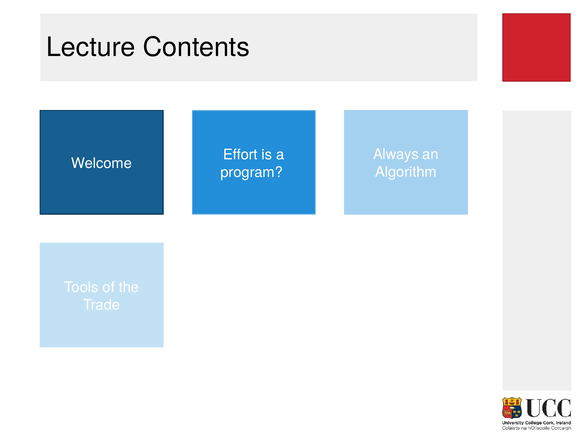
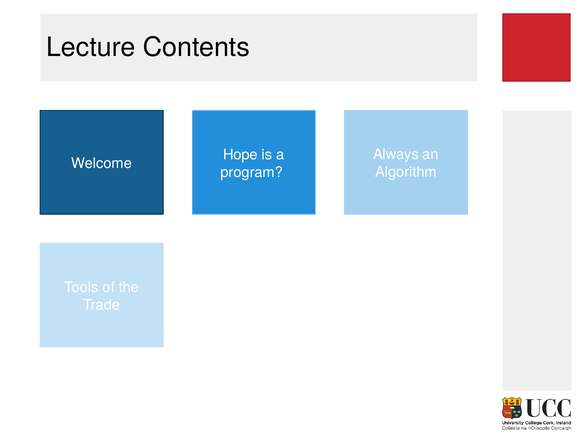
Effort: Effort -> Hope
